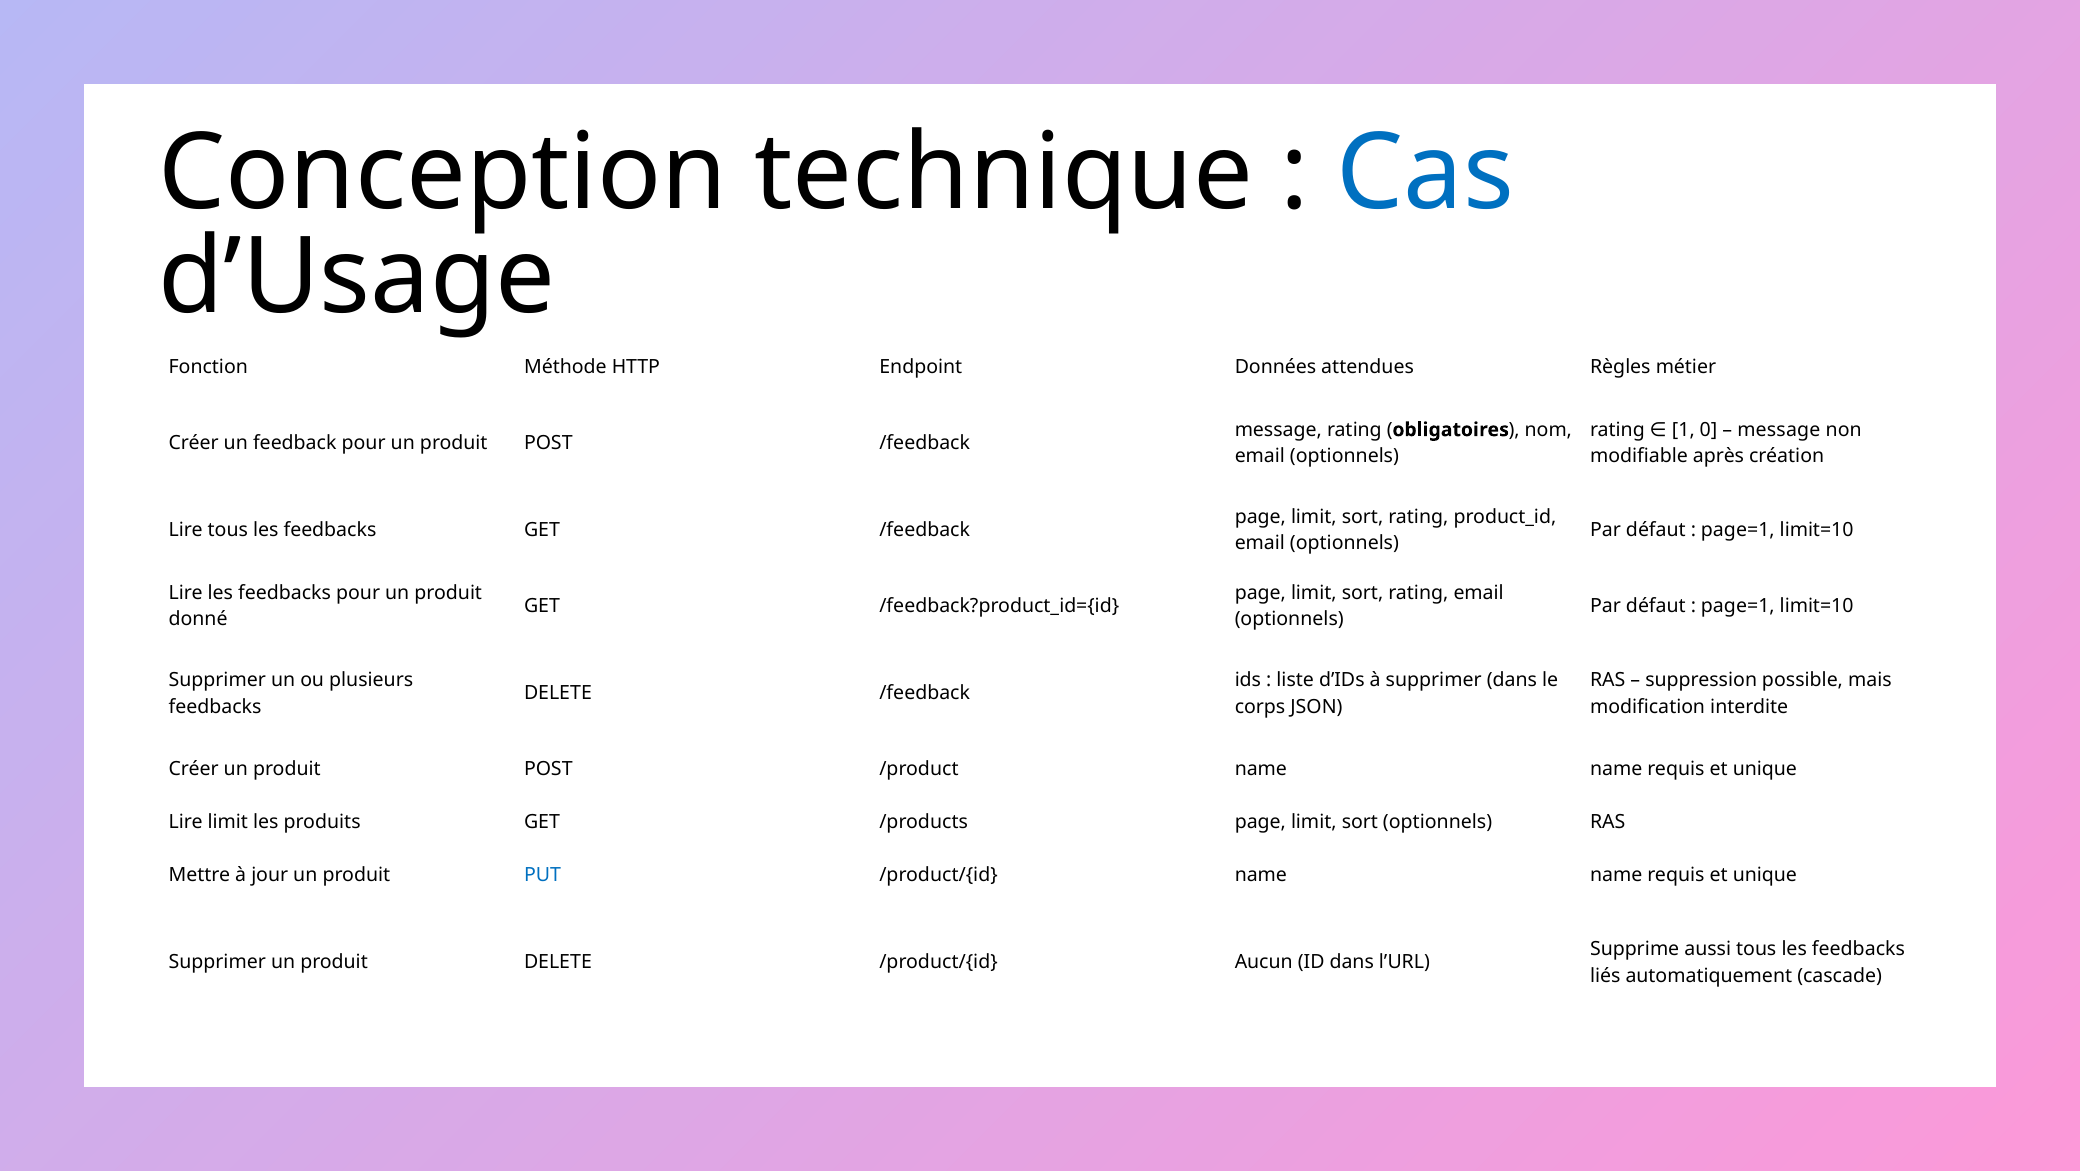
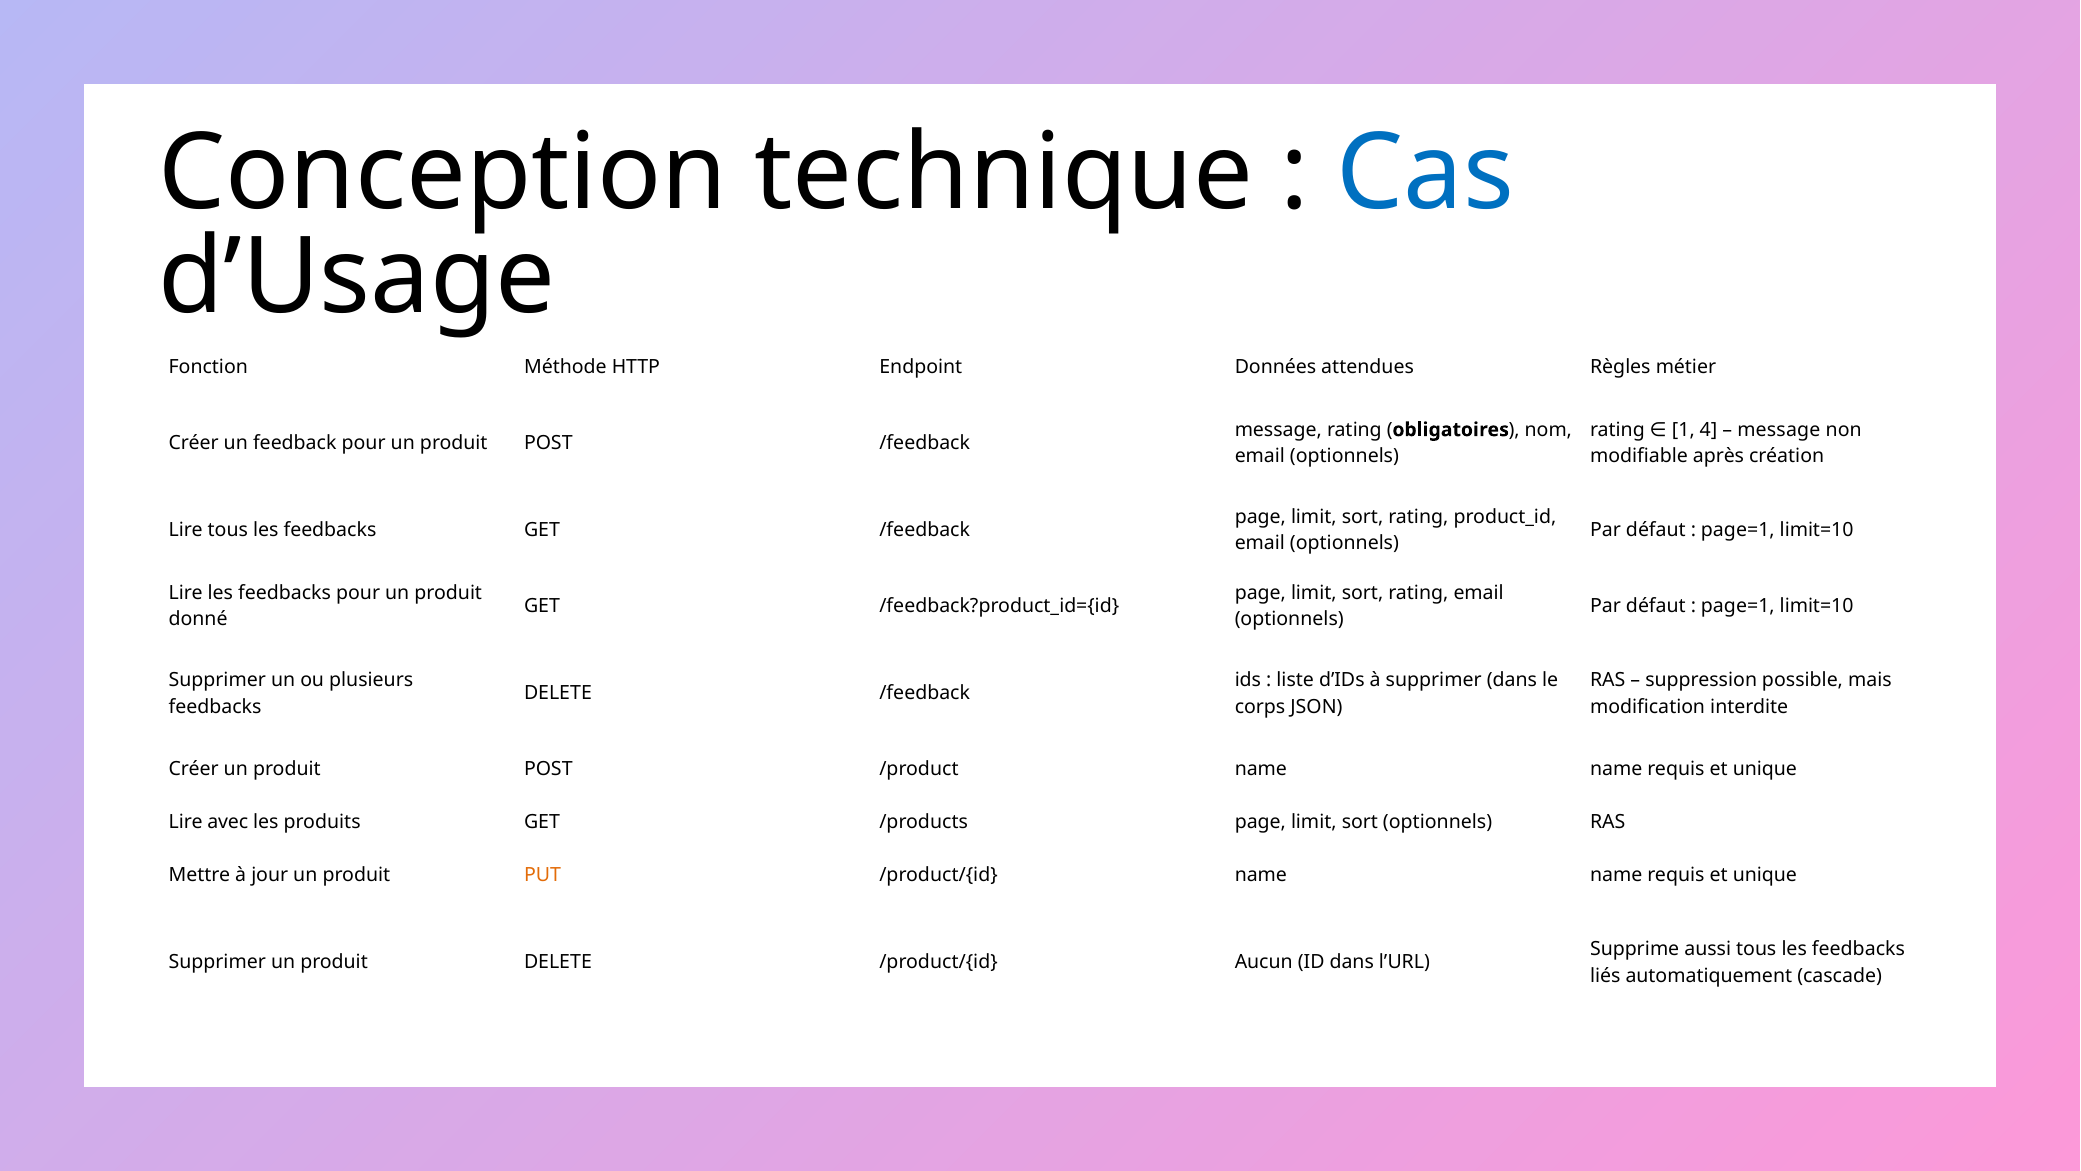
0: 0 -> 4
Lire limit: limit -> avec
PUT colour: blue -> orange
